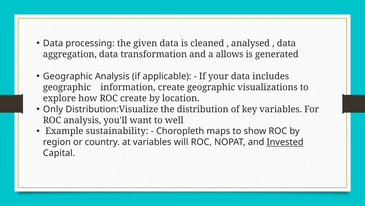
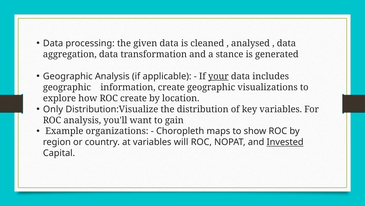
allows: allows -> stance
your underline: none -> present
well: well -> gain
sustainability: sustainability -> organizations
